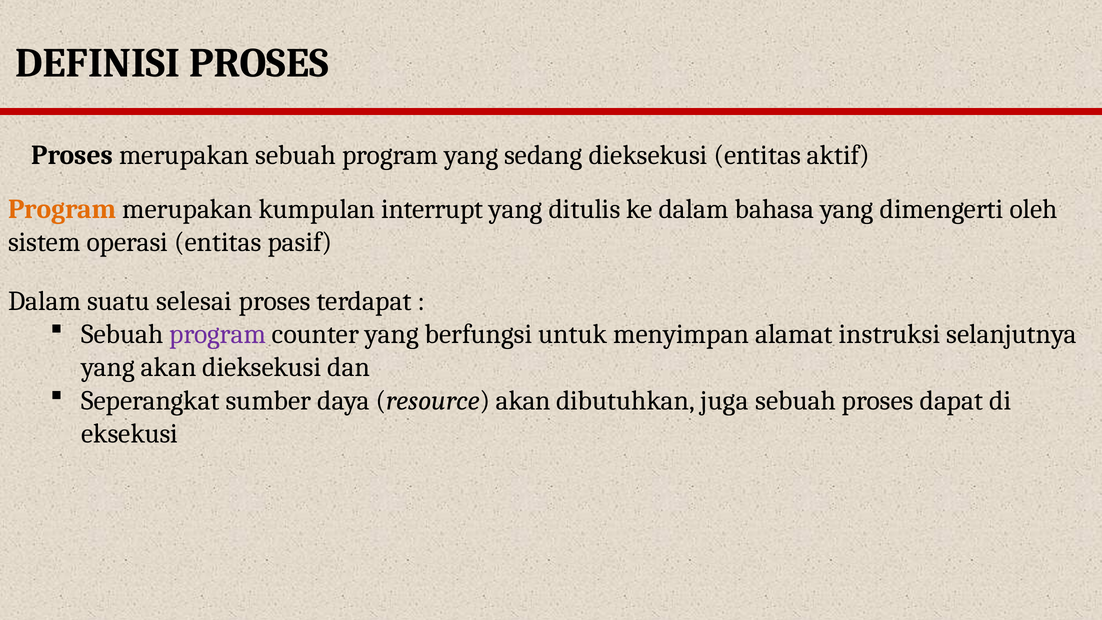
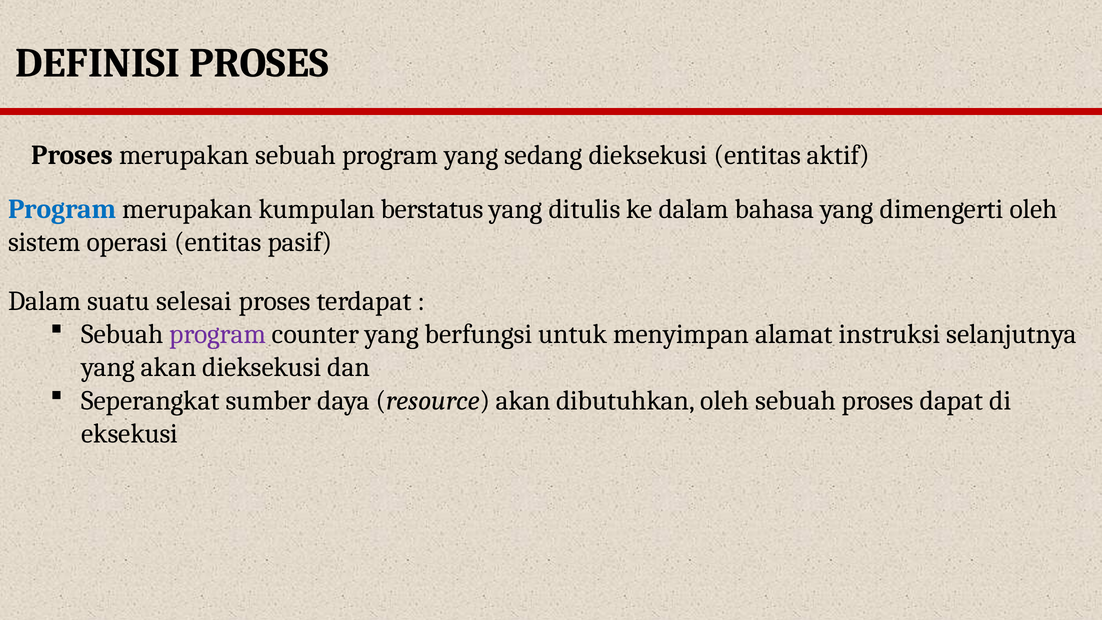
Program at (62, 209) colour: orange -> blue
interrupt: interrupt -> berstatus
dibutuhkan juga: juga -> oleh
